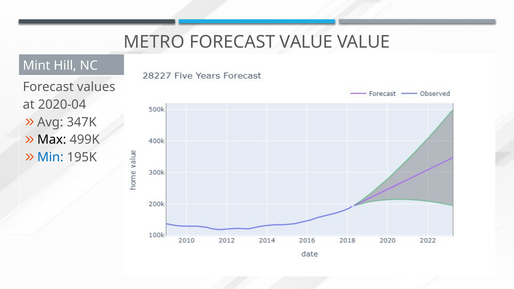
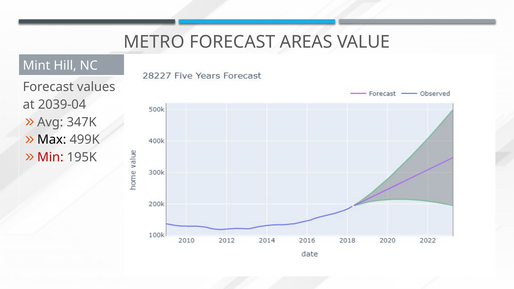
FORECAST VALUE: VALUE -> AREAS
2020-04: 2020-04 -> 2039-04
Min colour: blue -> red
